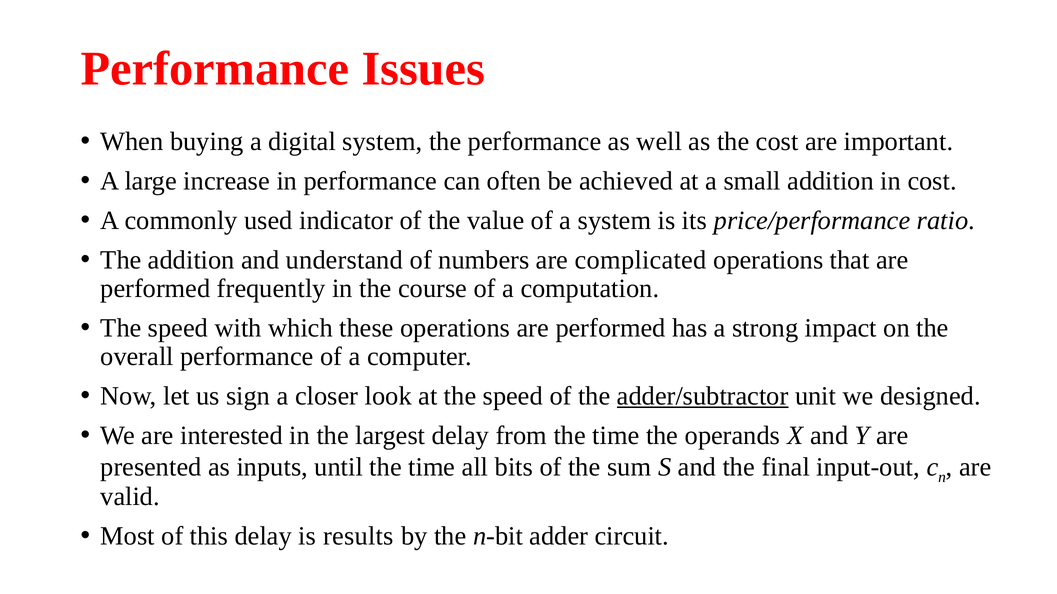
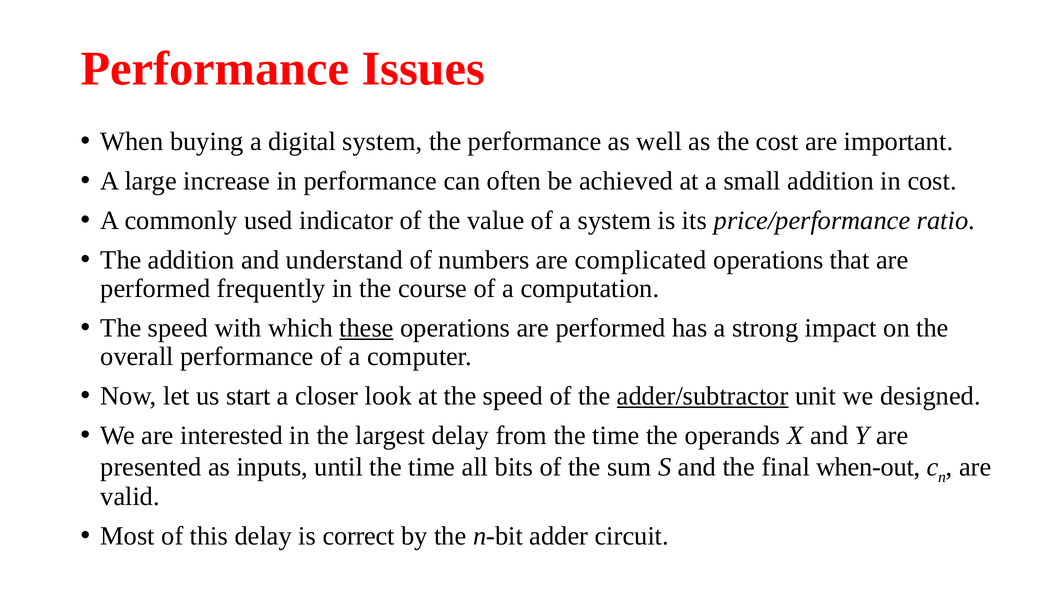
these underline: none -> present
sign: sign -> start
input-out: input-out -> when-out
results: results -> correct
